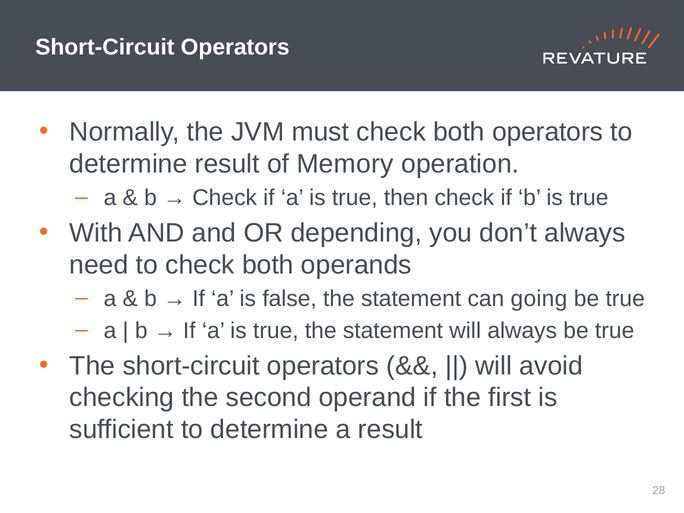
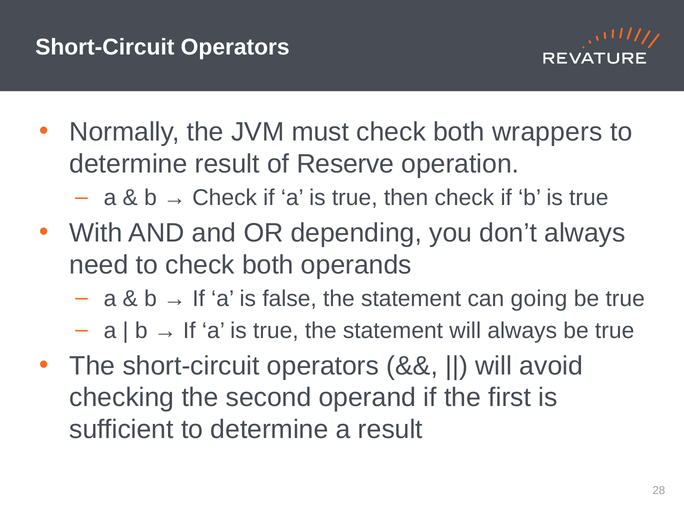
both operators: operators -> wrappers
Memory: Memory -> Reserve
